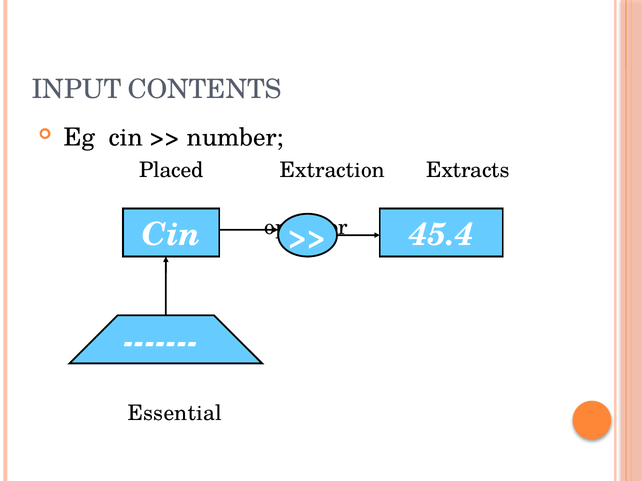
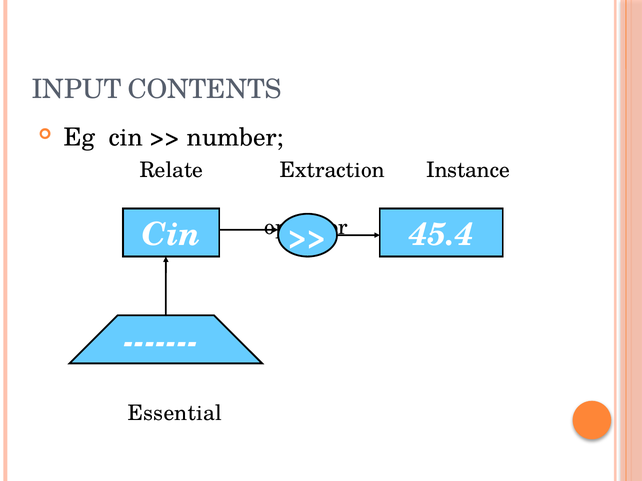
Placed: Placed -> Relate
Extracts: Extracts -> Instance
